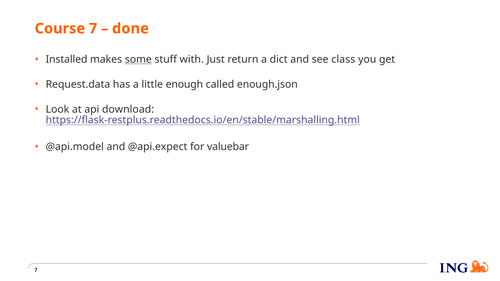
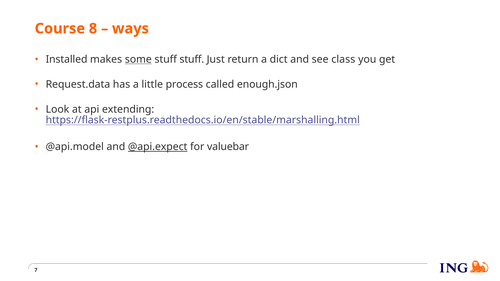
Course 7: 7 -> 8
done: done -> ways
stuff with: with -> stuff
enough: enough -> process
download: download -> extending
@api.expect underline: none -> present
